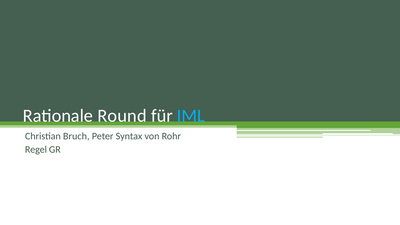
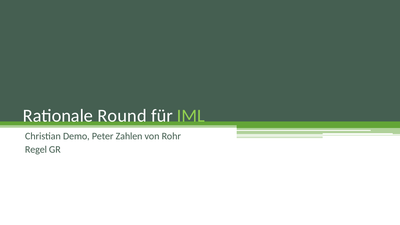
IML colour: light blue -> light green
Bruch: Bruch -> Demo
Syntax: Syntax -> Zahlen
